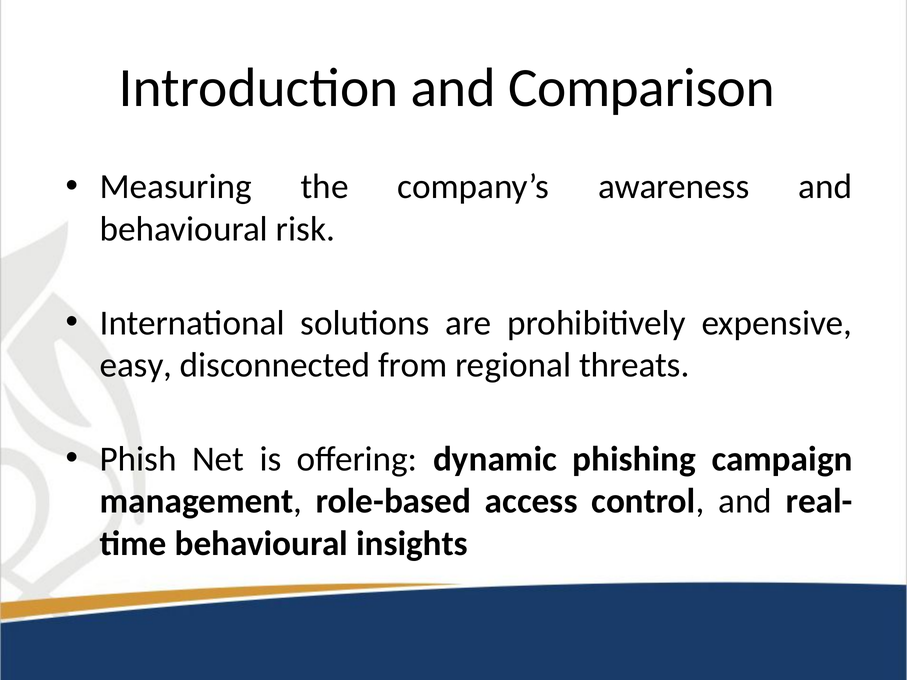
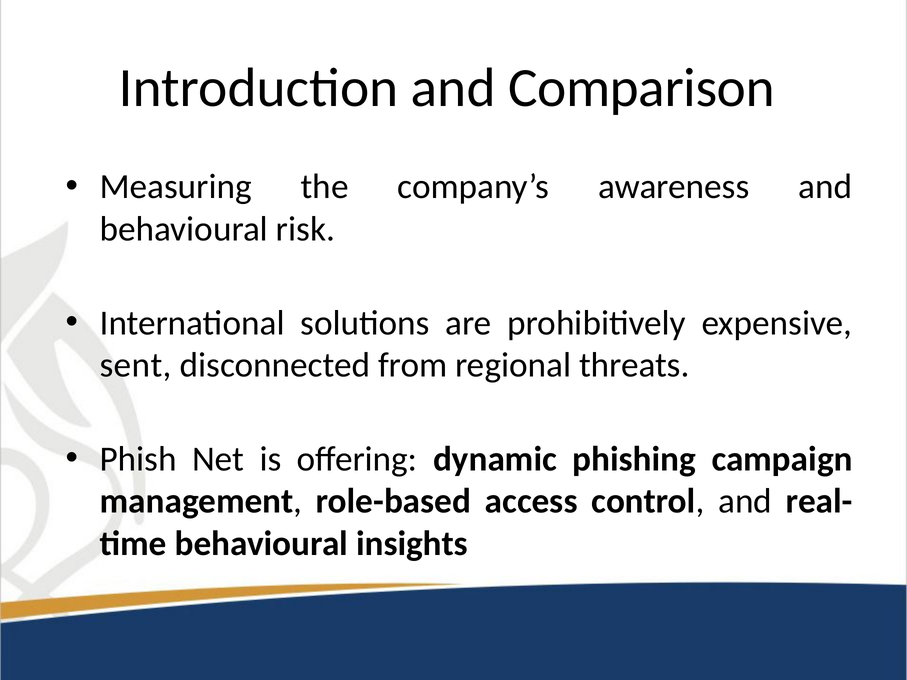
easy: easy -> sent
